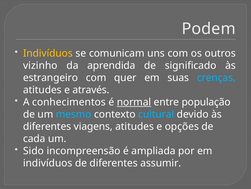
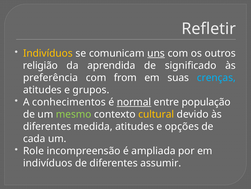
Podem: Podem -> Refletir
uns underline: none -> present
vizinho: vizinho -> religião
estrangeiro: estrangeiro -> preferência
quer: quer -> from
através: através -> grupos
mesmo colour: light blue -> light green
cultural colour: light blue -> yellow
viagens: viagens -> medida
Sido: Sido -> Role
